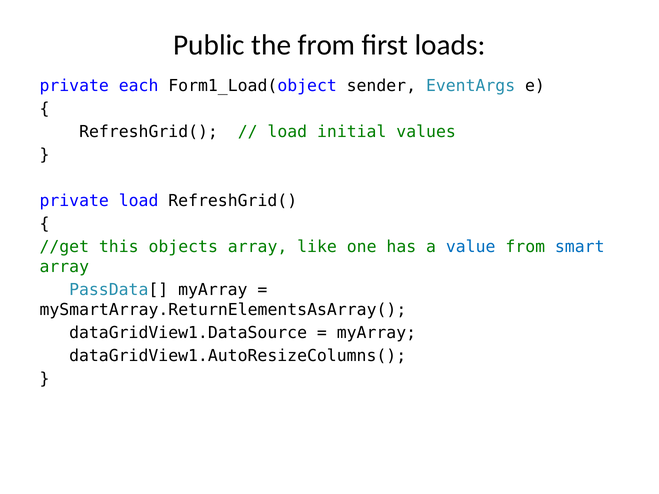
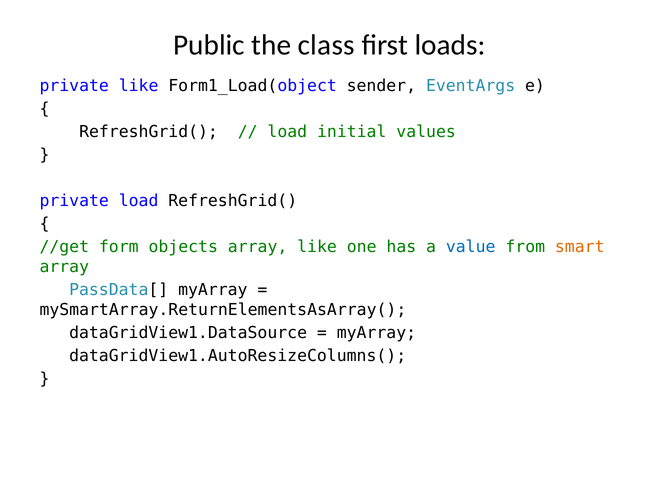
the from: from -> class
private each: each -> like
this: this -> form
smart colour: blue -> orange
